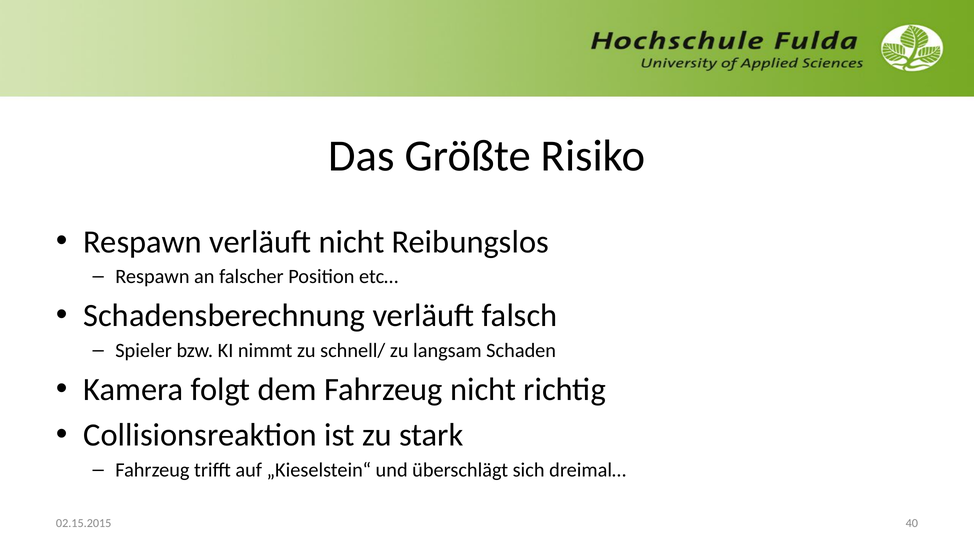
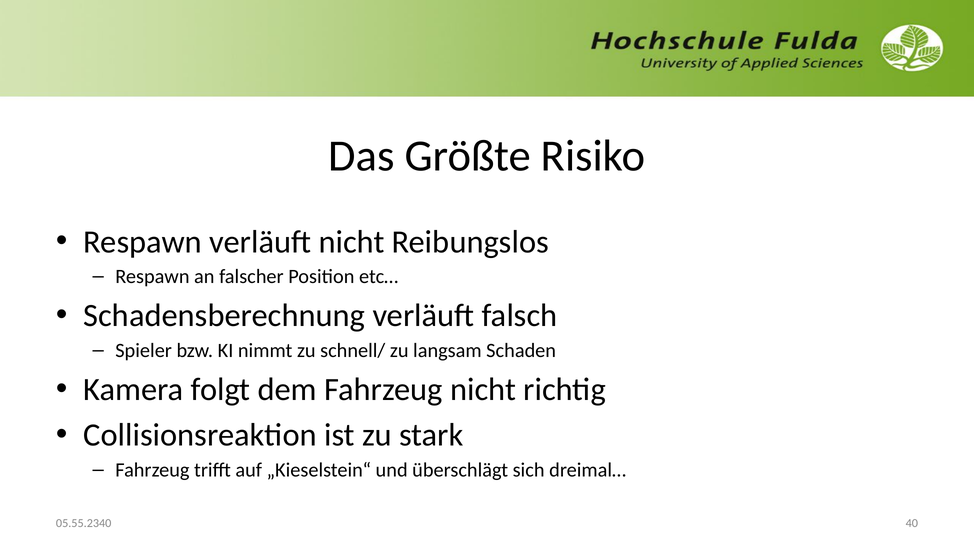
02.15.2015: 02.15.2015 -> 05.55.2340
